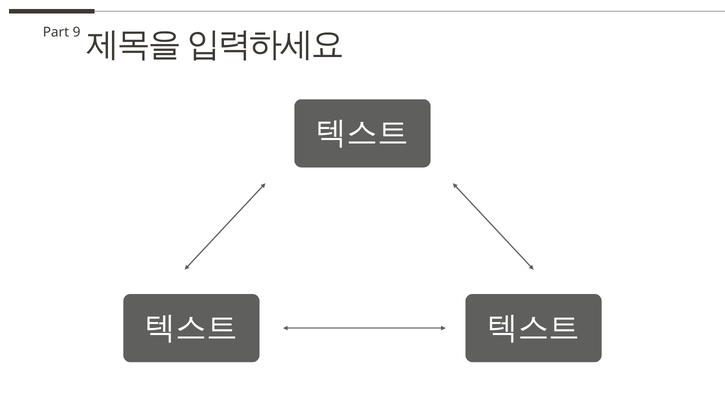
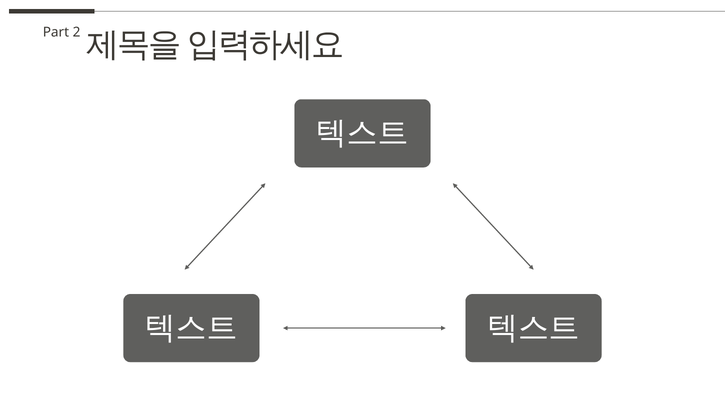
9: 9 -> 2
